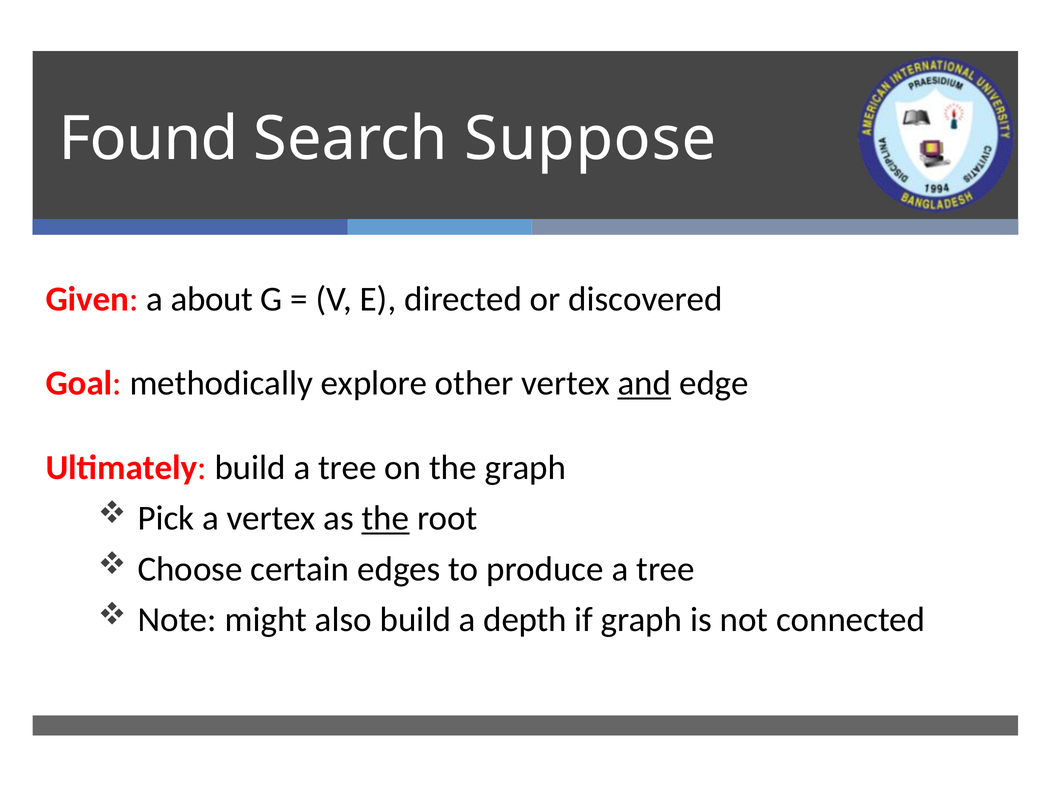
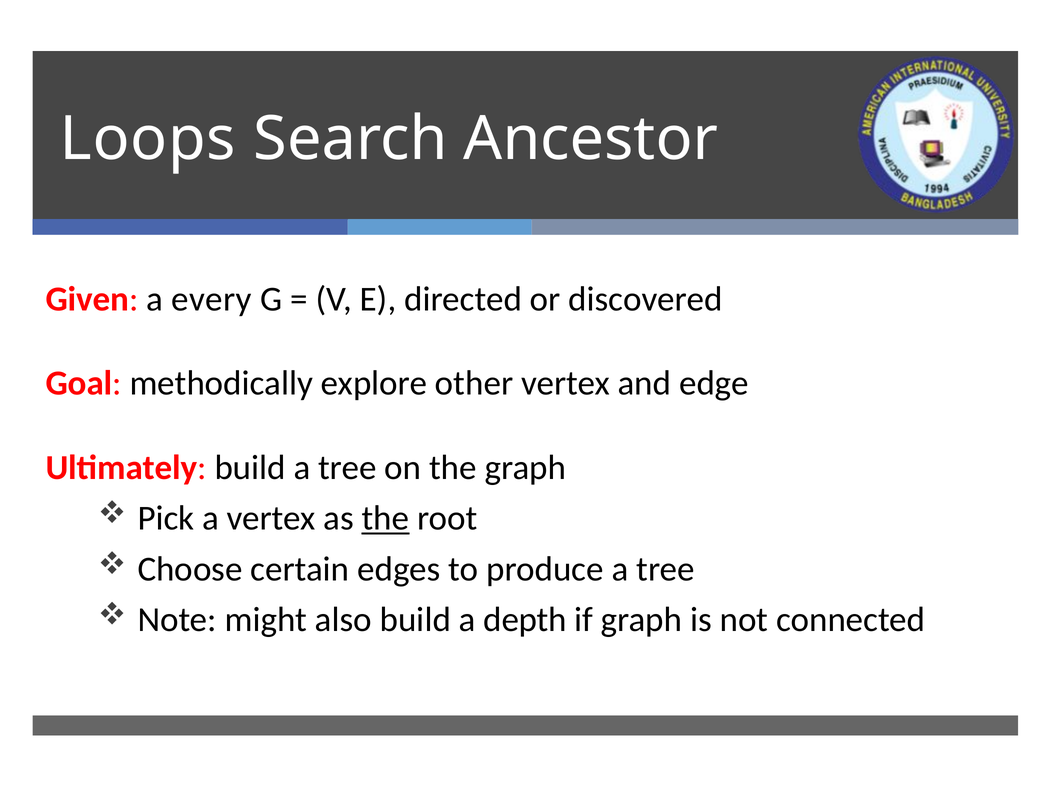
Found: Found -> Loops
Suppose: Suppose -> Ancestor
about: about -> every
and underline: present -> none
